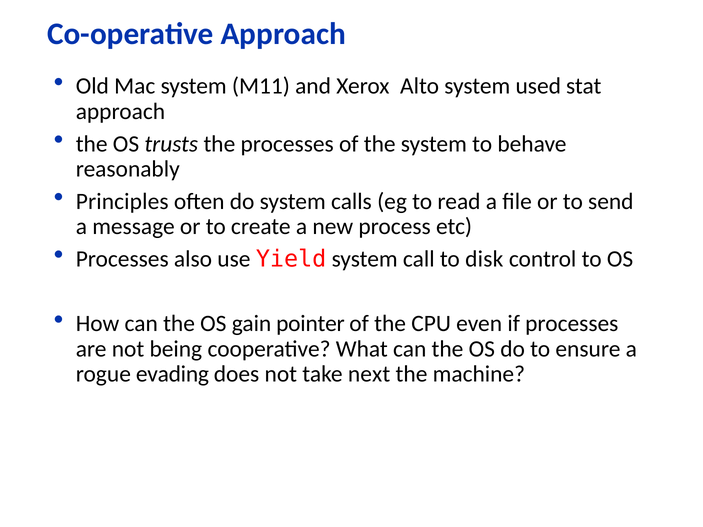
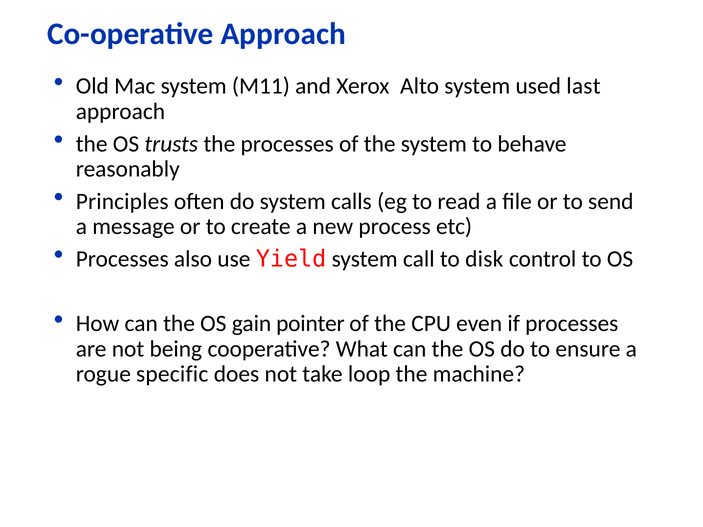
stat: stat -> last
evading: evading -> specific
next: next -> loop
